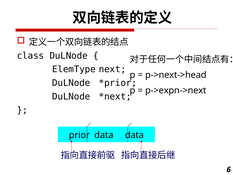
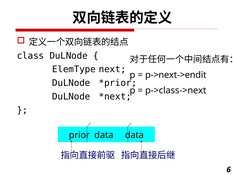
p->next->head: p->next->head -> p->next->endit
p->expn->next: p->expn->next -> p->class->next
